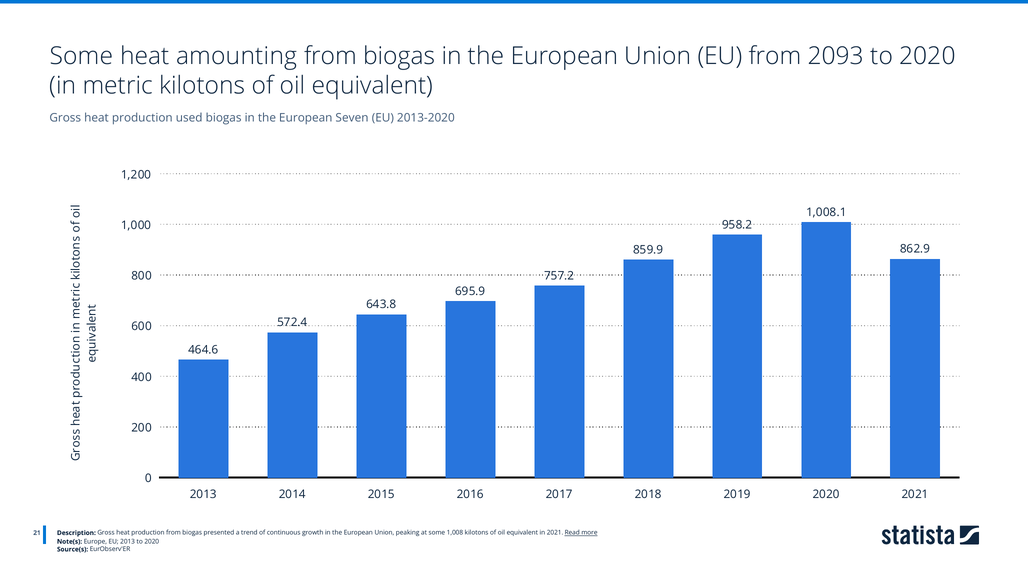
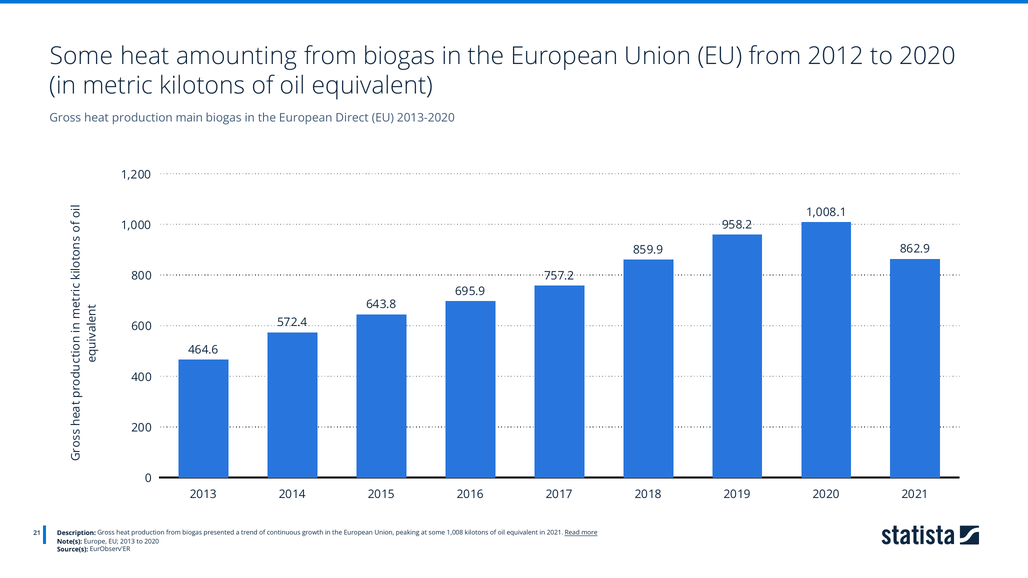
2093: 2093 -> 2012
used: used -> main
Seven: Seven -> Direct
